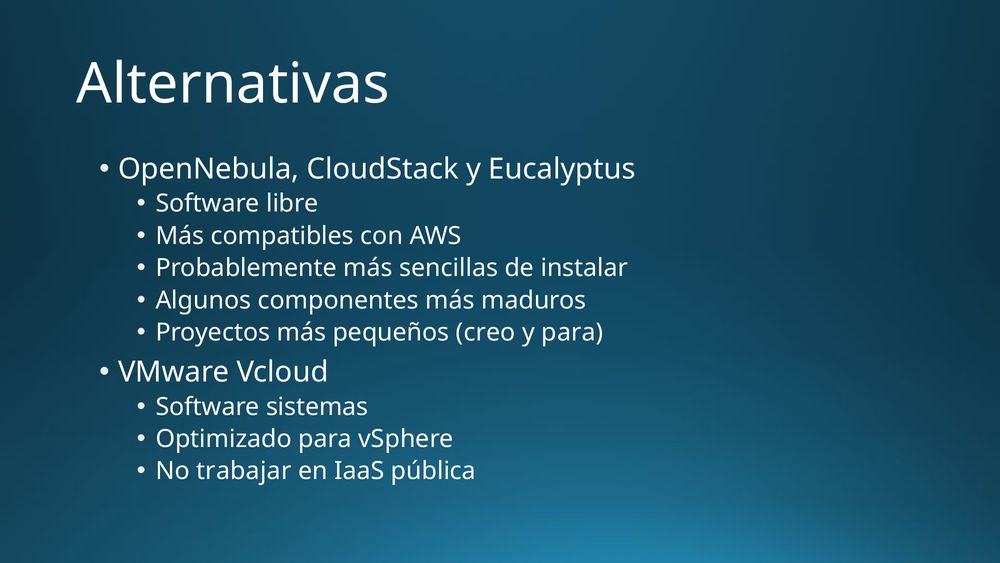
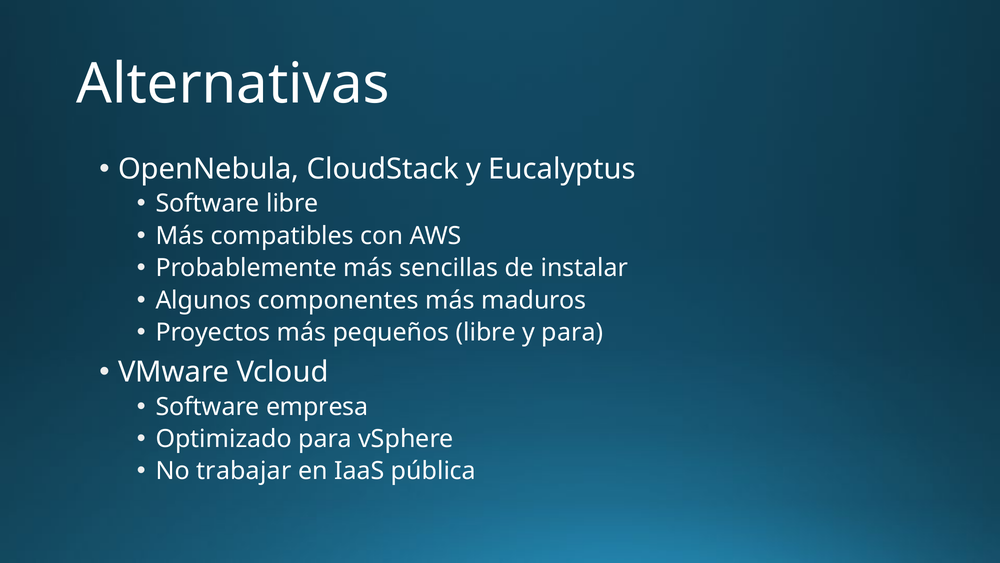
pequeños creo: creo -> libre
sistemas: sistemas -> empresa
